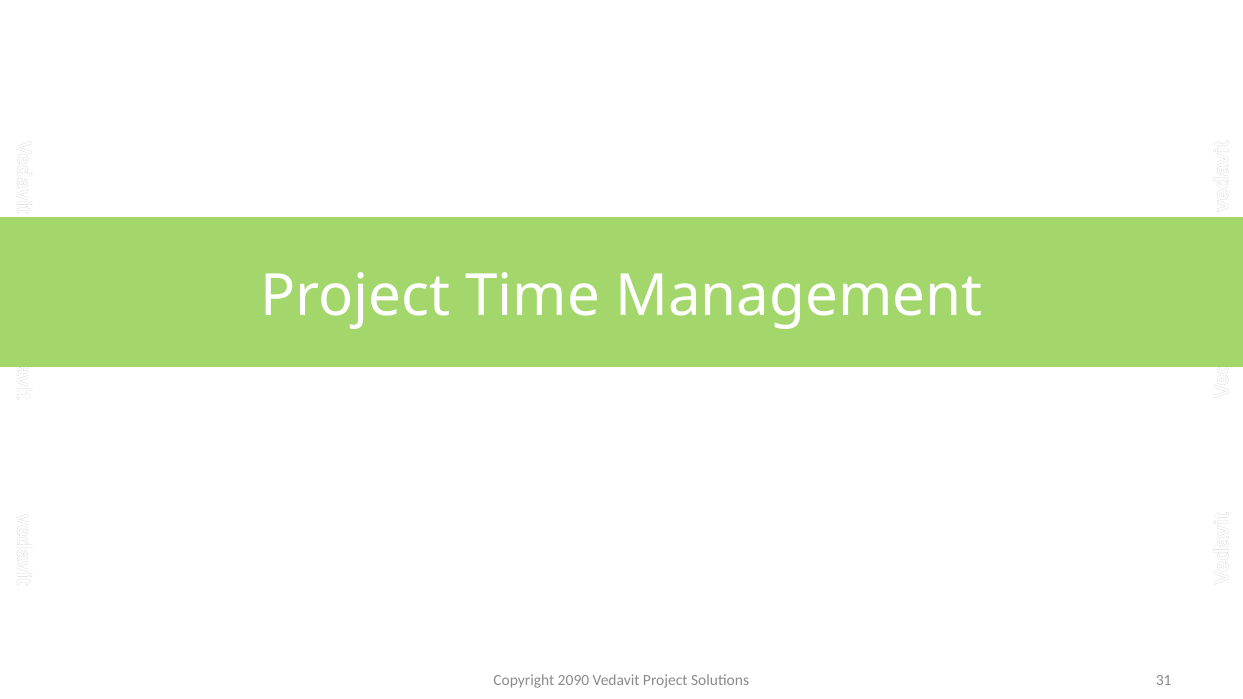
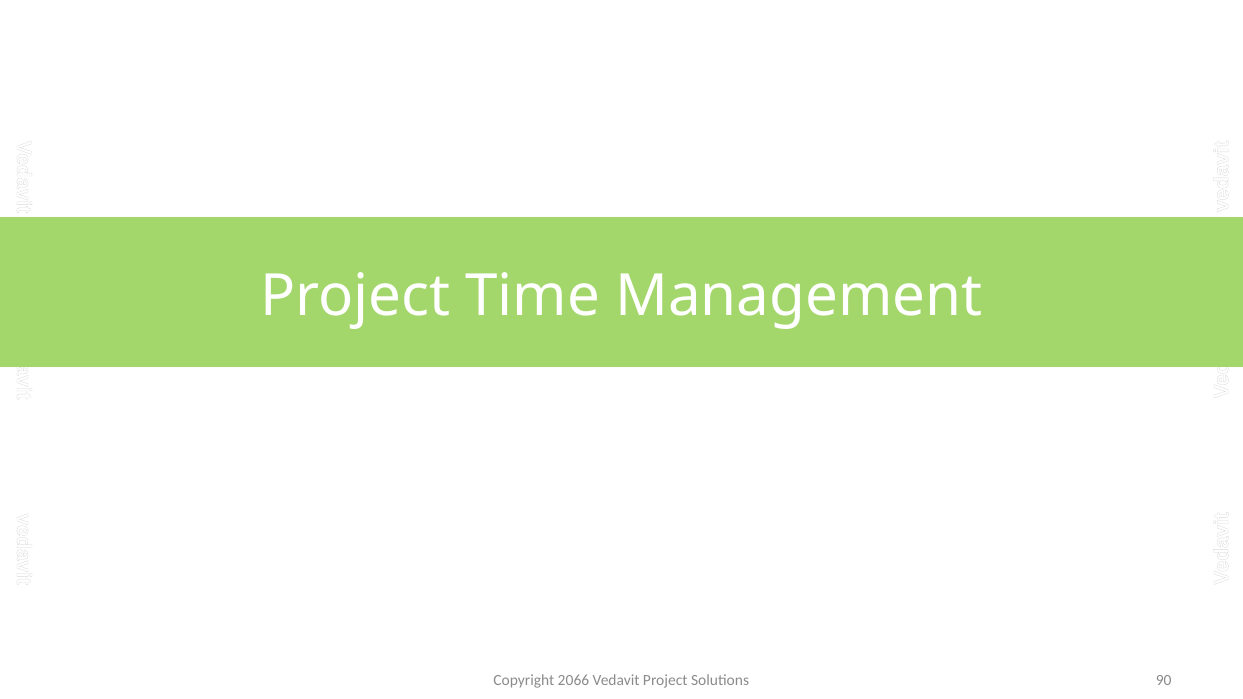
2090: 2090 -> 2066
31: 31 -> 90
